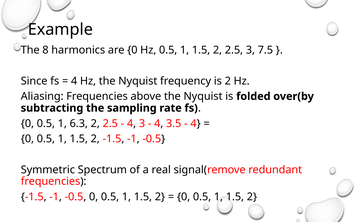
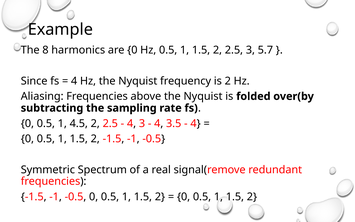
7.5: 7.5 -> 5.7
6.3: 6.3 -> 4.5
